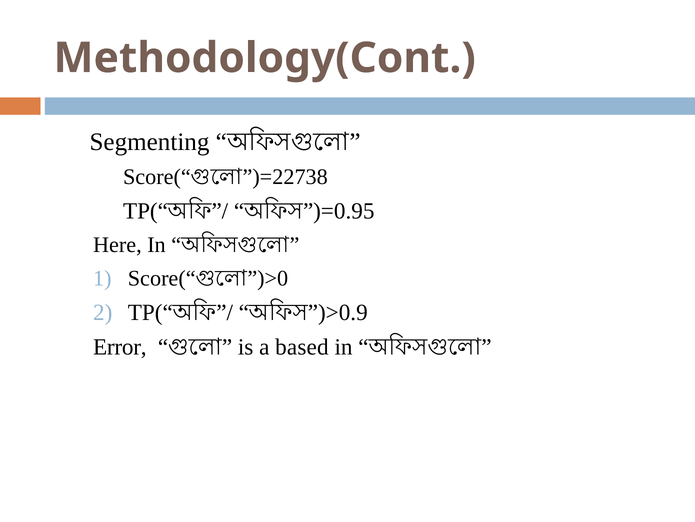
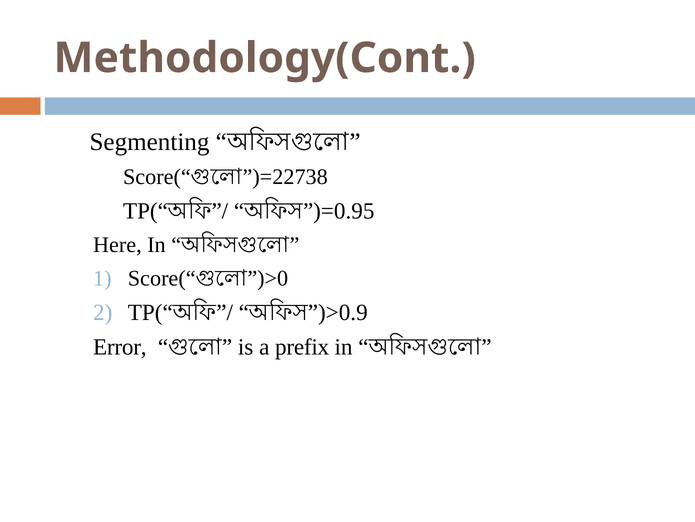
based: based -> prefix
